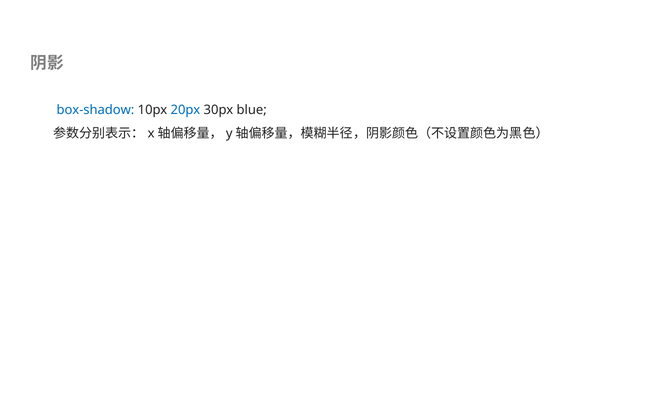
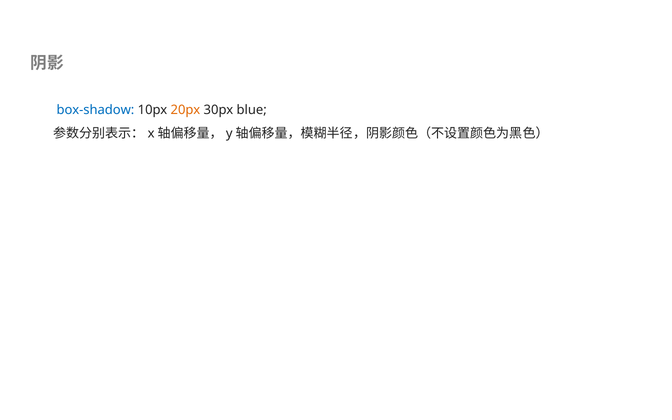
20px colour: blue -> orange
